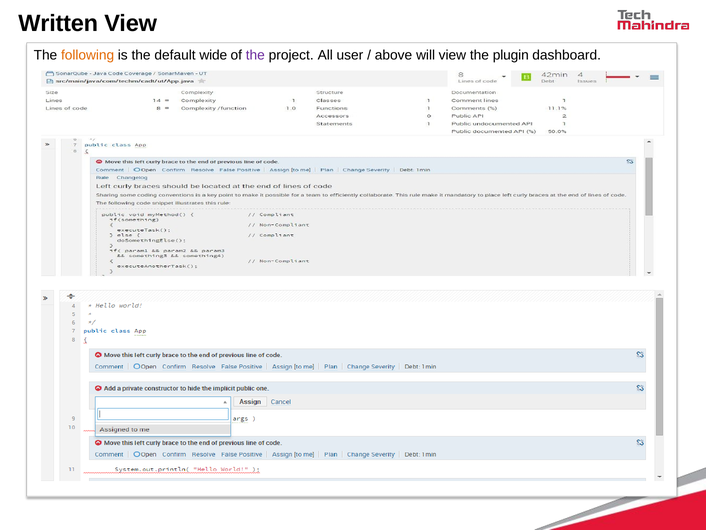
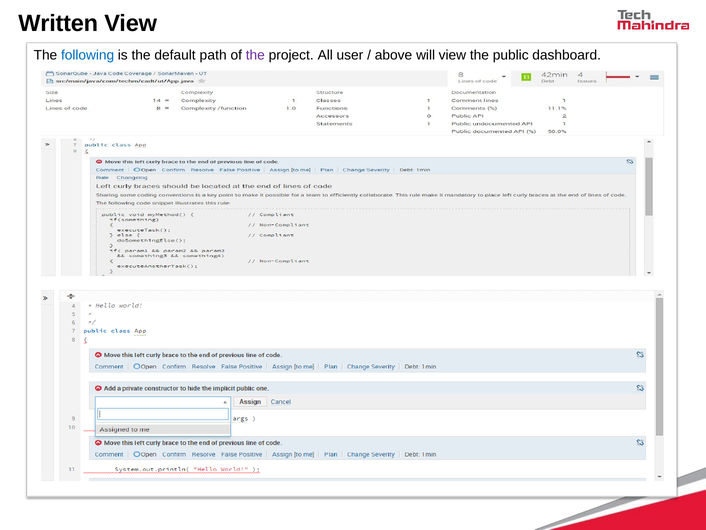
following colour: orange -> blue
wide: wide -> path
plugin: plugin -> public
